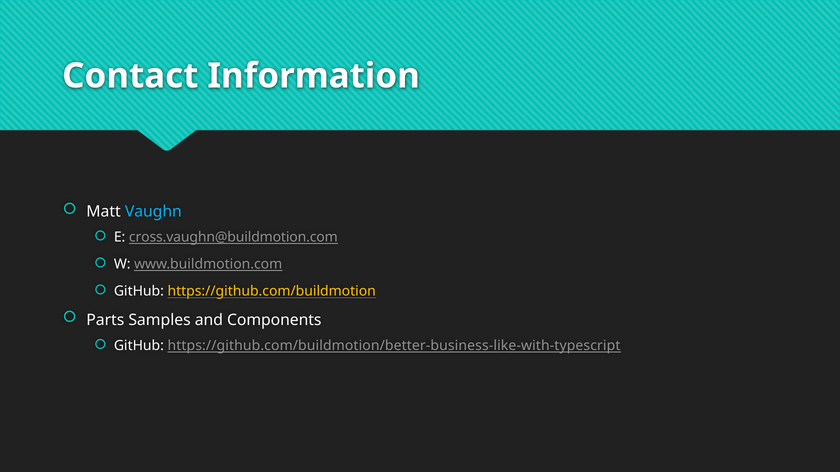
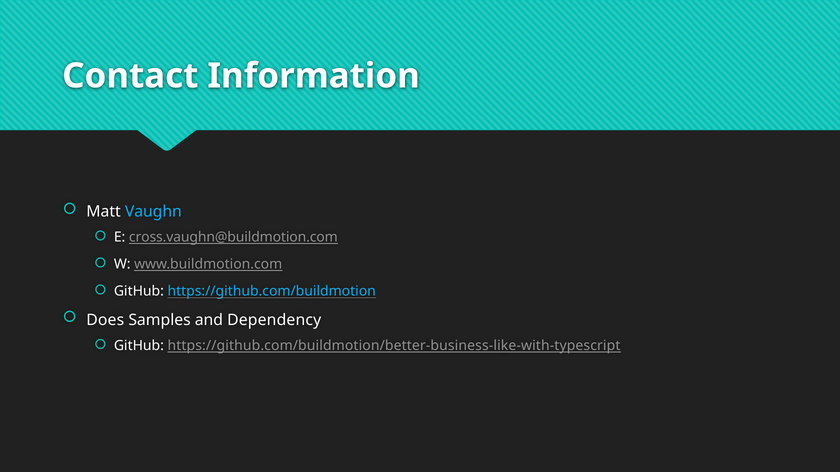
https://github.com/buildmotion colour: yellow -> light blue
Parts: Parts -> Does
Components: Components -> Dependency
